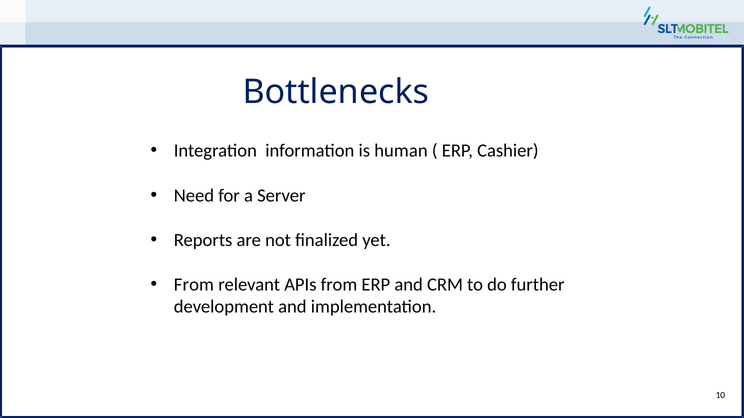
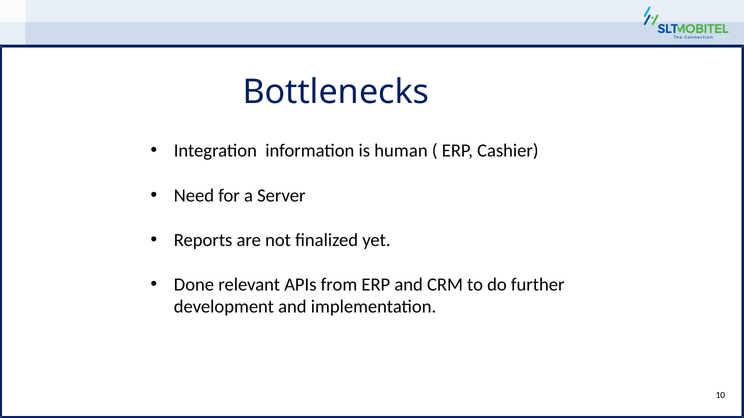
From at (194, 285): From -> Done
